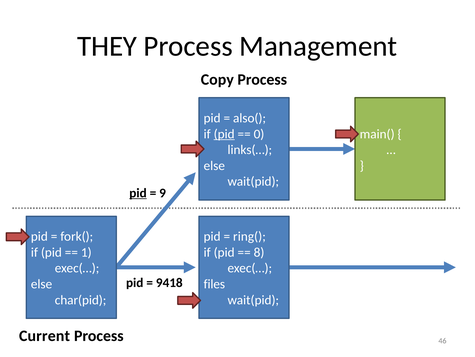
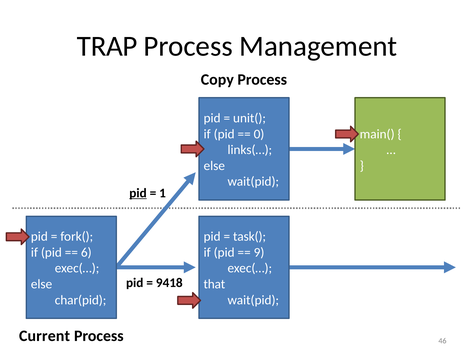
THEY: THEY -> TRAP
also(: also( -> unit(
pid at (224, 134) underline: present -> none
9: 9 -> 1
ring(: ring( -> task(
1: 1 -> 6
8: 8 -> 9
files: files -> that
